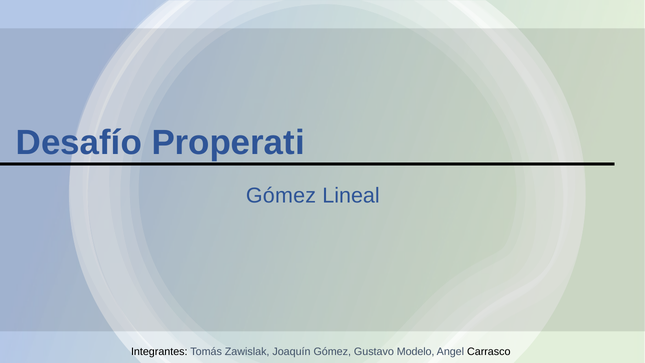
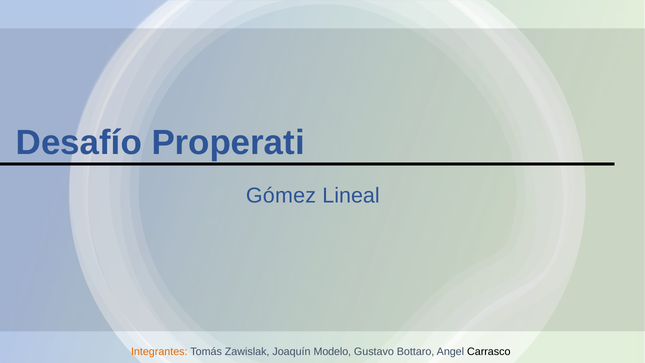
Integrantes colour: black -> orange
Joaquín Gómez: Gómez -> Modelo
Modelo: Modelo -> Bottaro
